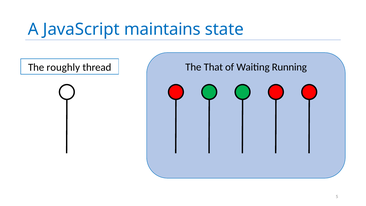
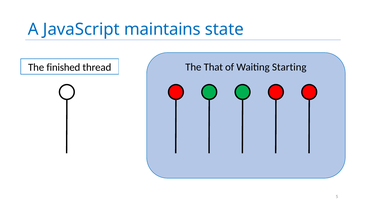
Running: Running -> Starting
roughly: roughly -> finished
